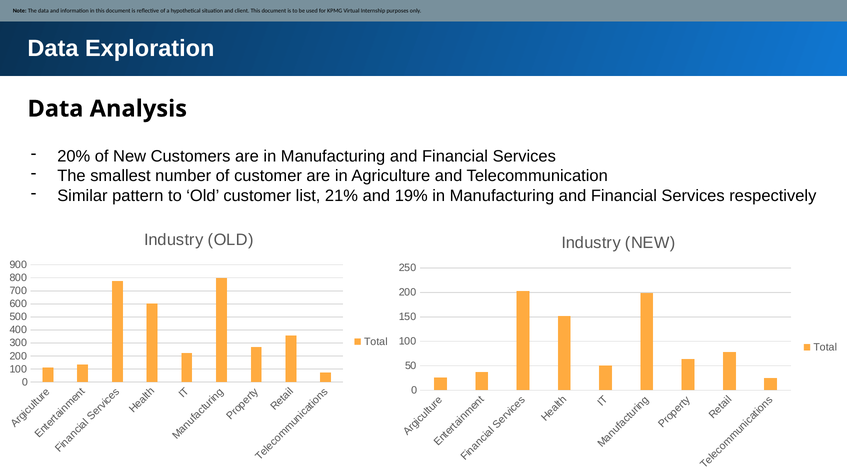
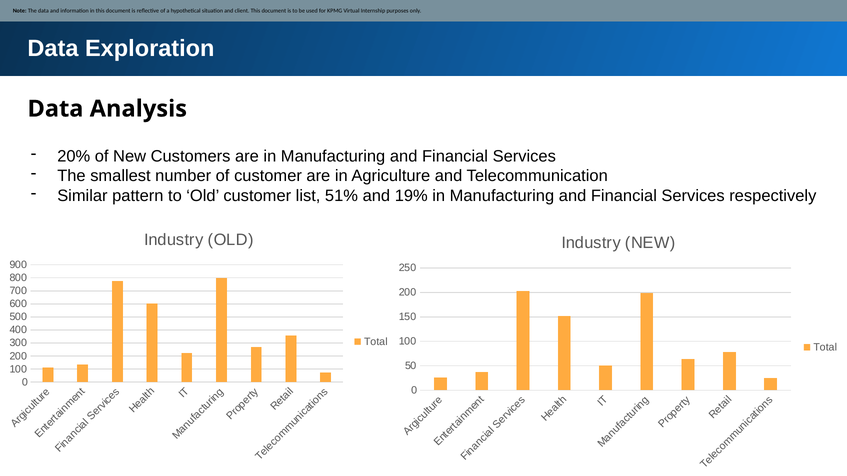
21%: 21% -> 51%
